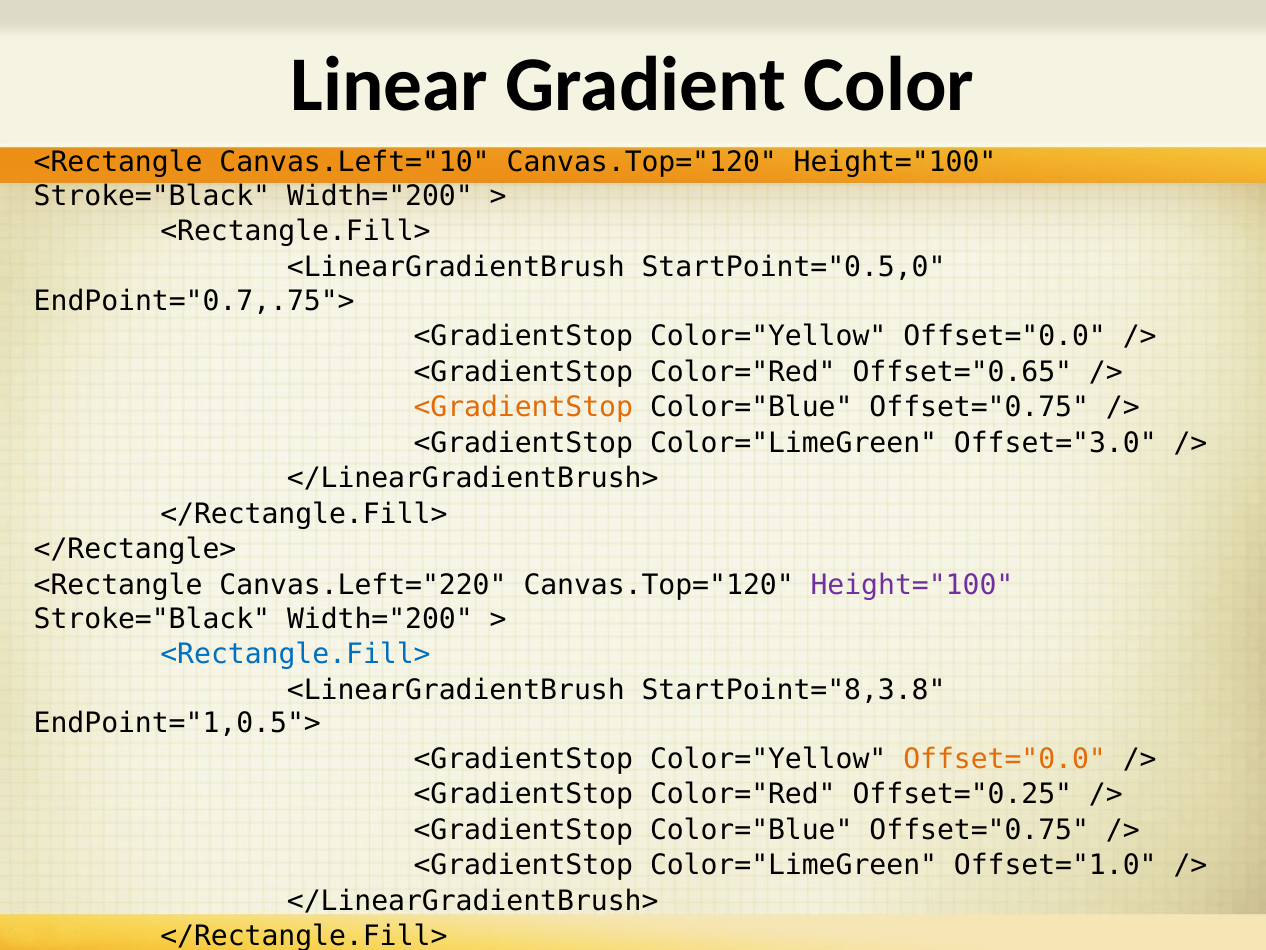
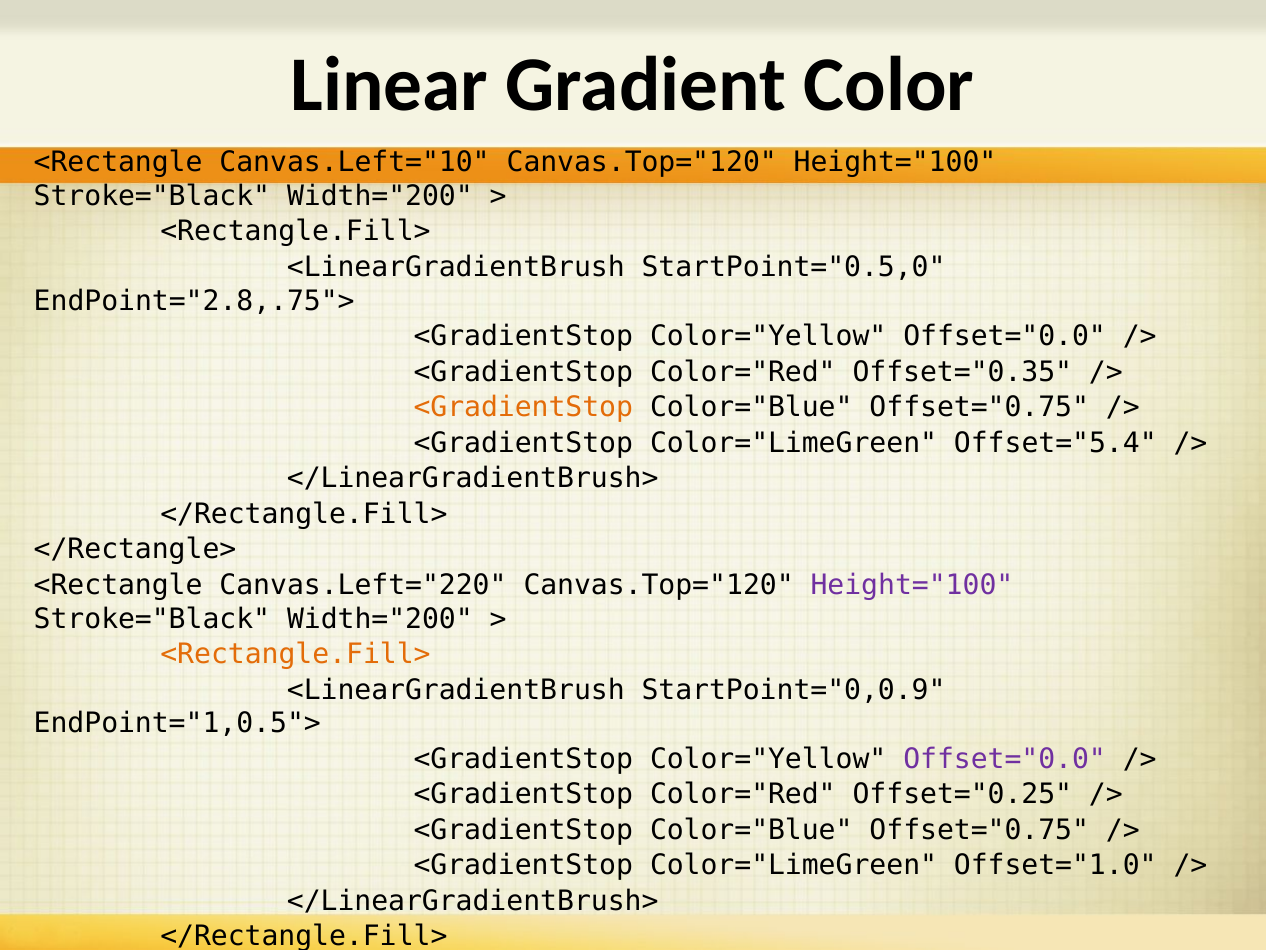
EndPoint="0.7,.75">: EndPoint="0.7,.75"> -> EndPoint="2.8,.75">
Offset="0.65: Offset="0.65 -> Offset="0.35
Offset="3.0: Offset="3.0 -> Offset="5.4
<Rectangle.Fill> at (295, 654) colour: blue -> orange
StartPoint="8,3.8: StartPoint="8,3.8 -> StartPoint="0,0.9
Offset="0.0 at (1005, 759) colour: orange -> purple
